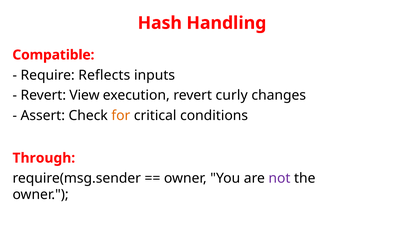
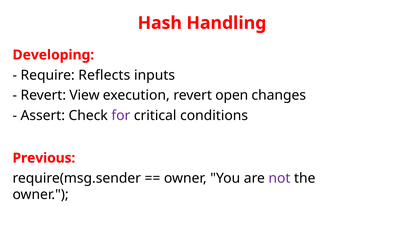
Compatible: Compatible -> Developing
curly: curly -> open
for colour: orange -> purple
Through: Through -> Previous
